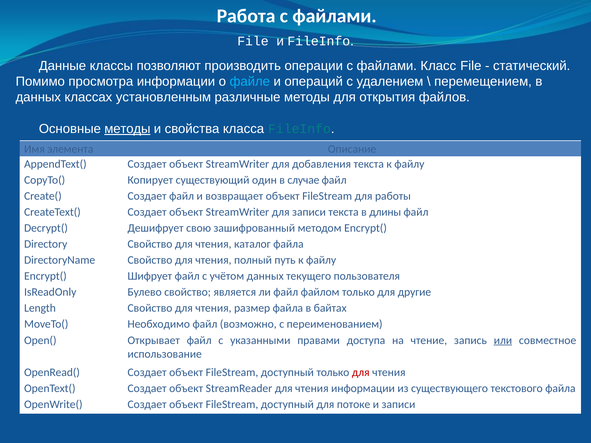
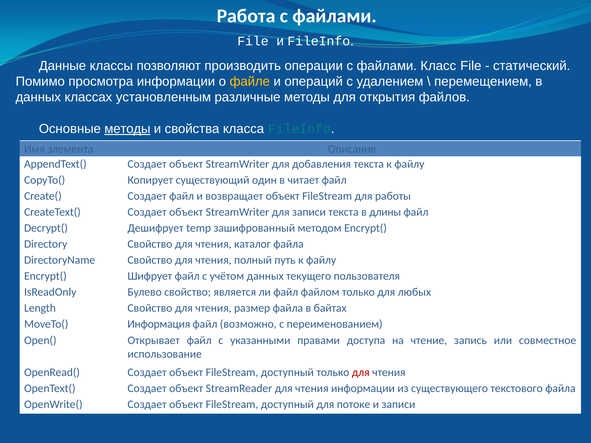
файле colour: light blue -> yellow
случае: случае -> читает
свою: свою -> temp
другие: другие -> любых
Необходимо: Необходимо -> Информация
или underline: present -> none
